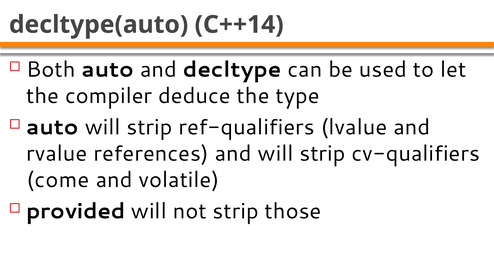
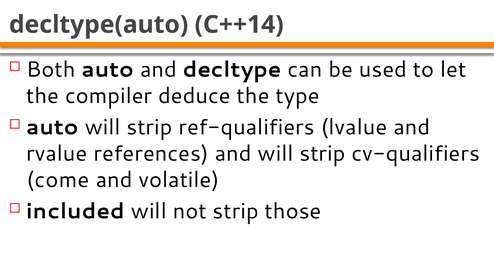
provided: provided -> included
